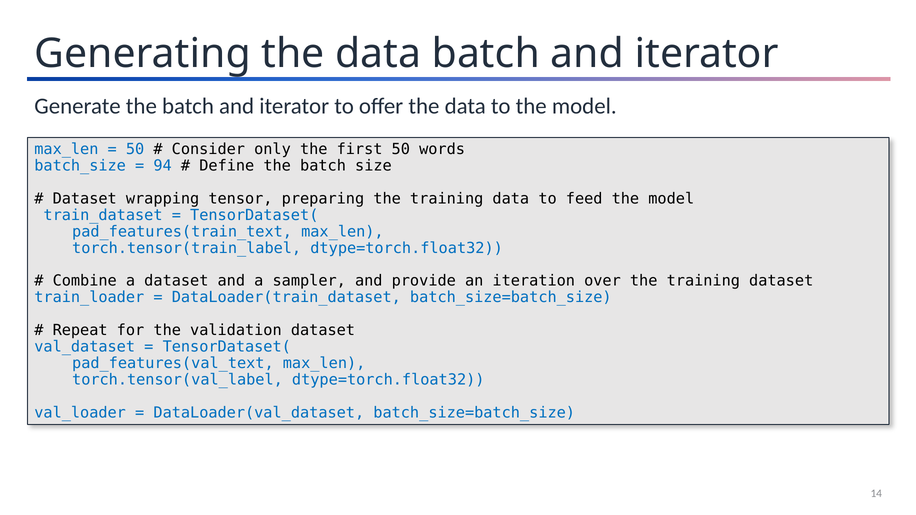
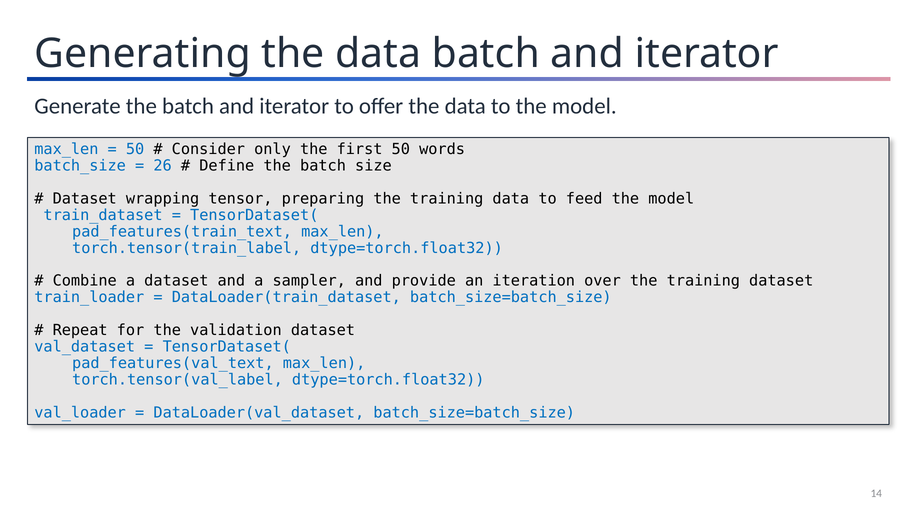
94: 94 -> 26
